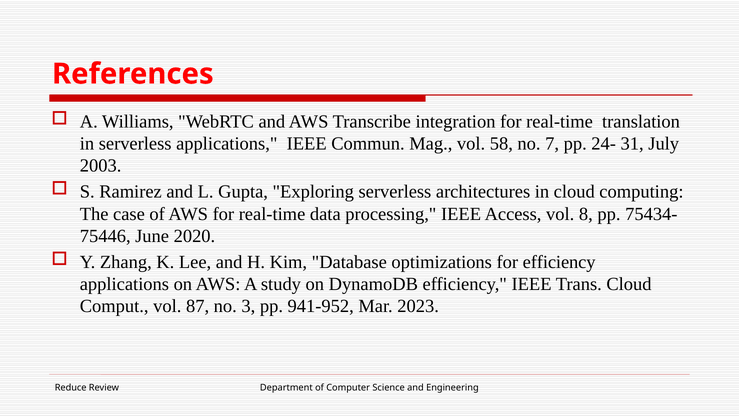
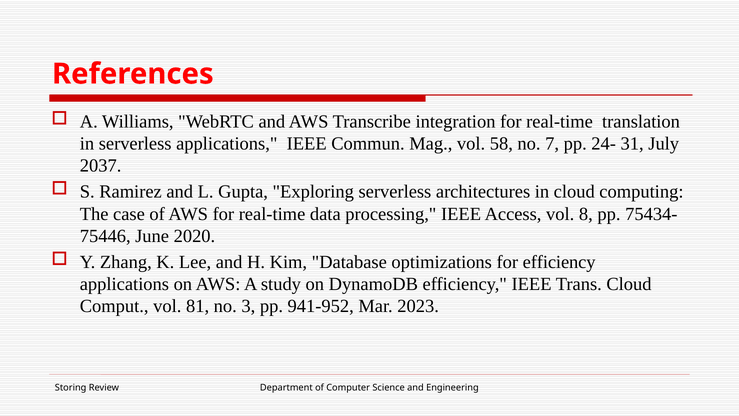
2003: 2003 -> 2037
87: 87 -> 81
Reduce: Reduce -> Storing
